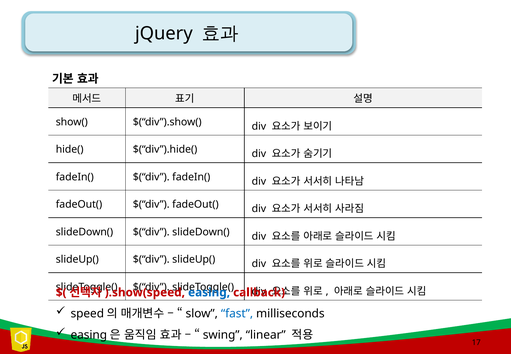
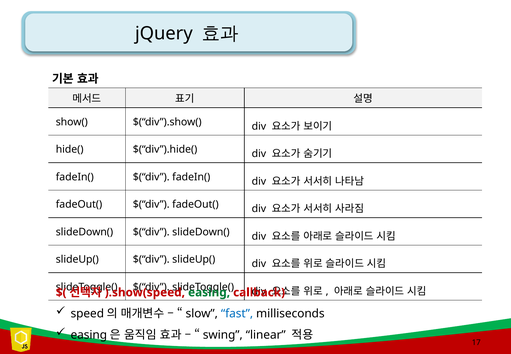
easing colour: blue -> green
